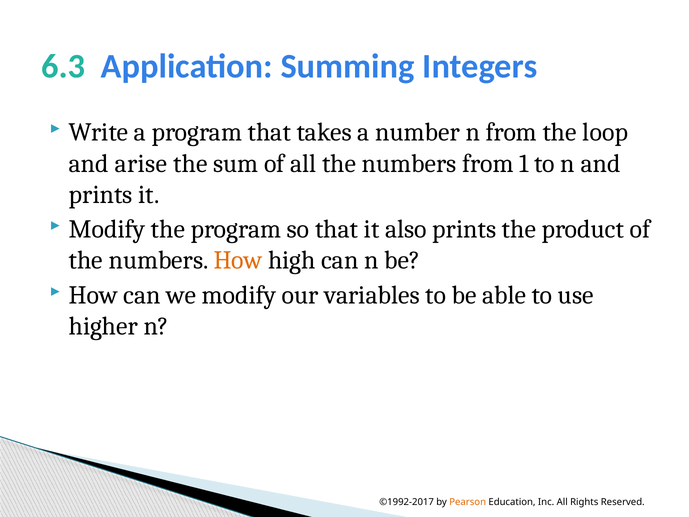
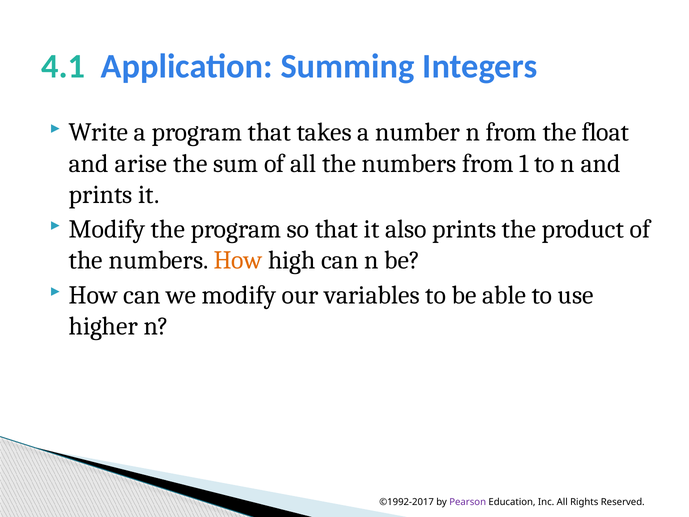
6.3: 6.3 -> 4.1
loop: loop -> float
Pearson colour: orange -> purple
